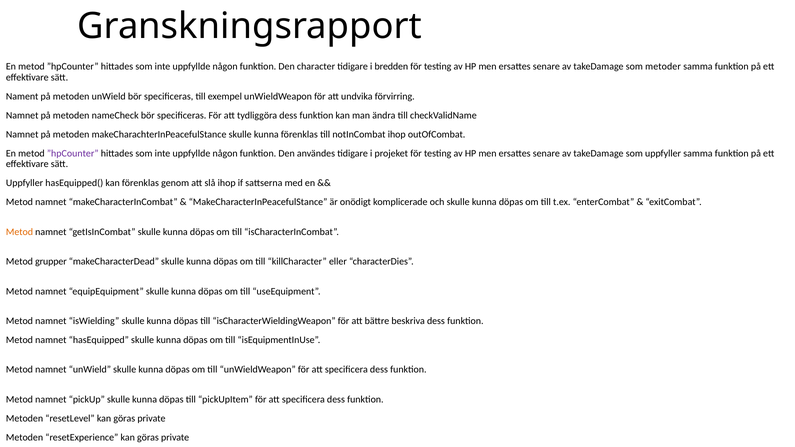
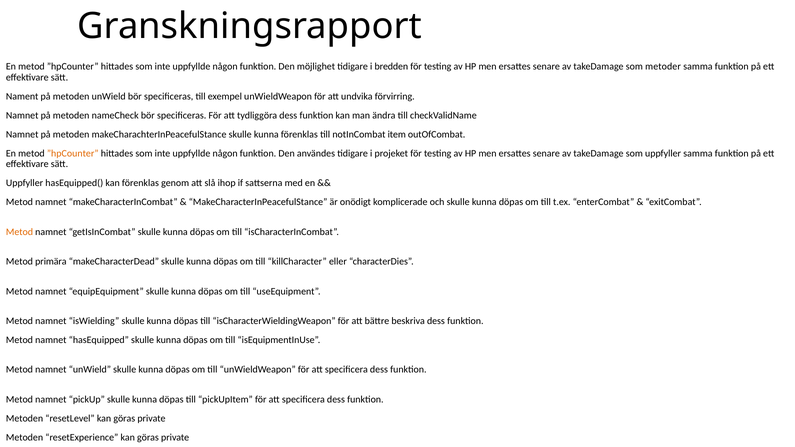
character: character -> möjlighet
notInCombat ihop: ihop -> item
”hpCounter at (73, 153) colour: purple -> orange
grupper: grupper -> primära
